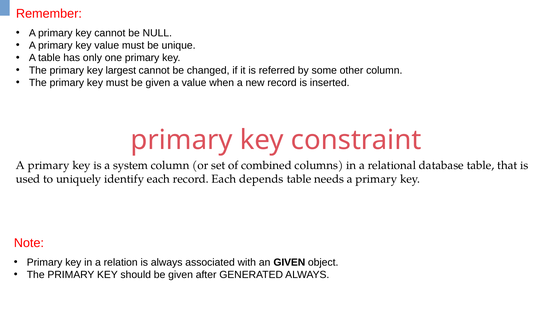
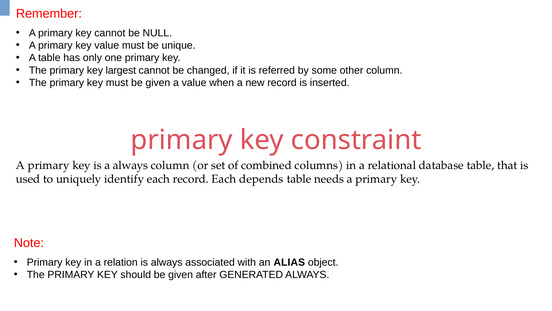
a system: system -> always
an GIVEN: GIVEN -> ALIAS
